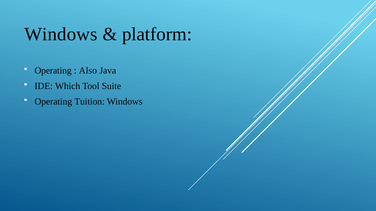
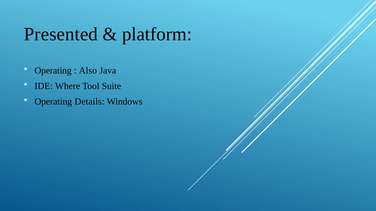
Windows at (61, 34): Windows -> Presented
Which: Which -> Where
Tuition: Tuition -> Details
